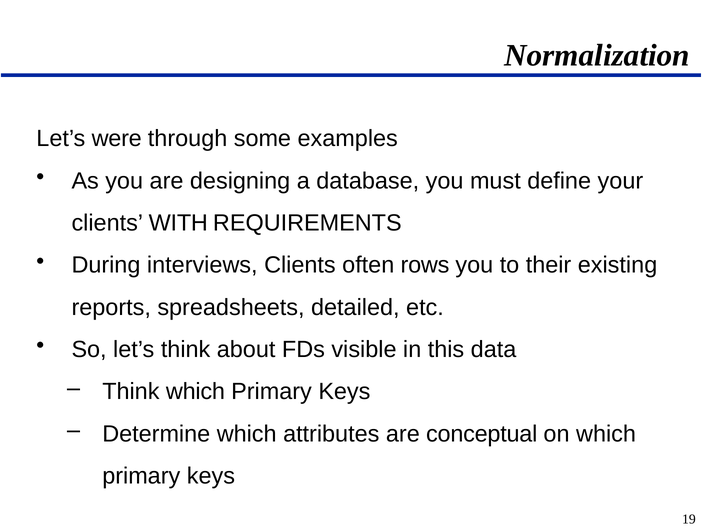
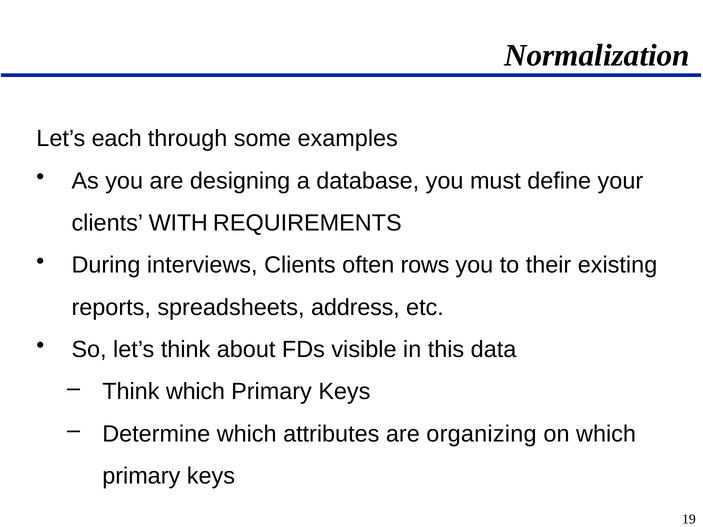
were: were -> each
detailed: detailed -> address
conceptual: conceptual -> organizing
